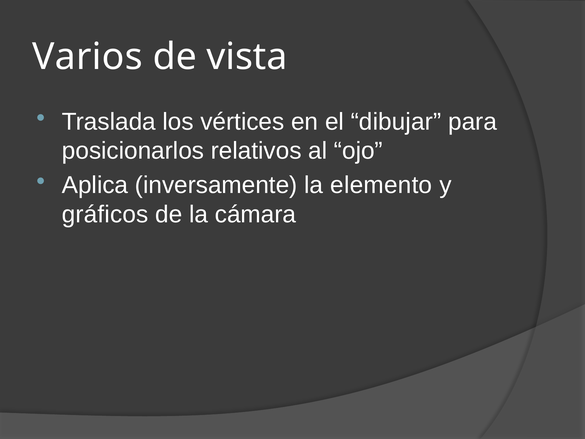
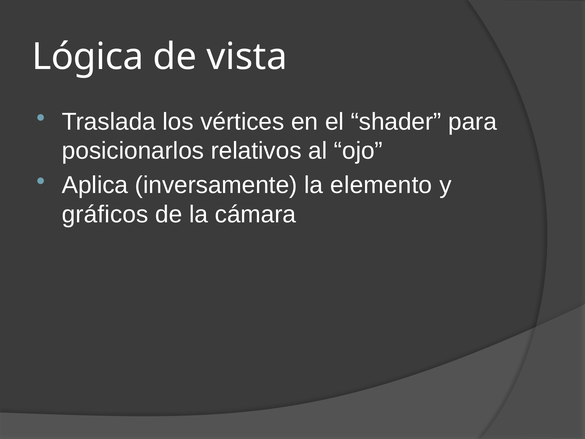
Varios: Varios -> Lógica
dibujar: dibujar -> shader
